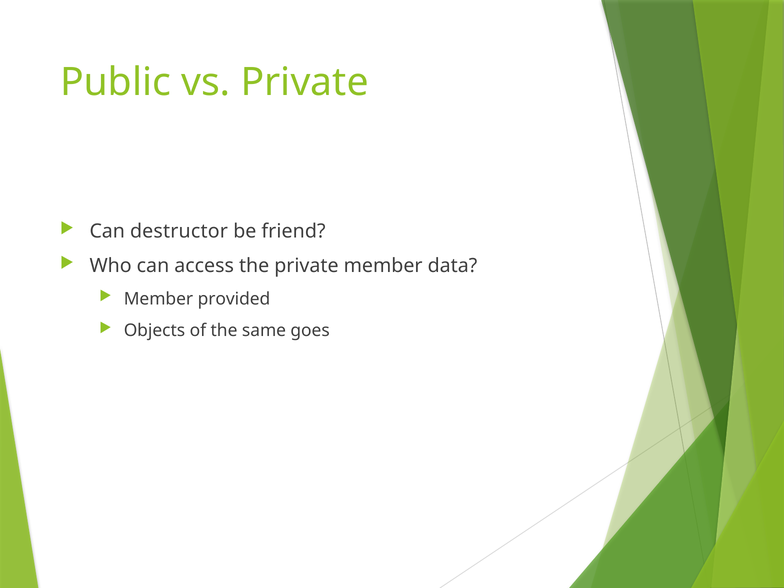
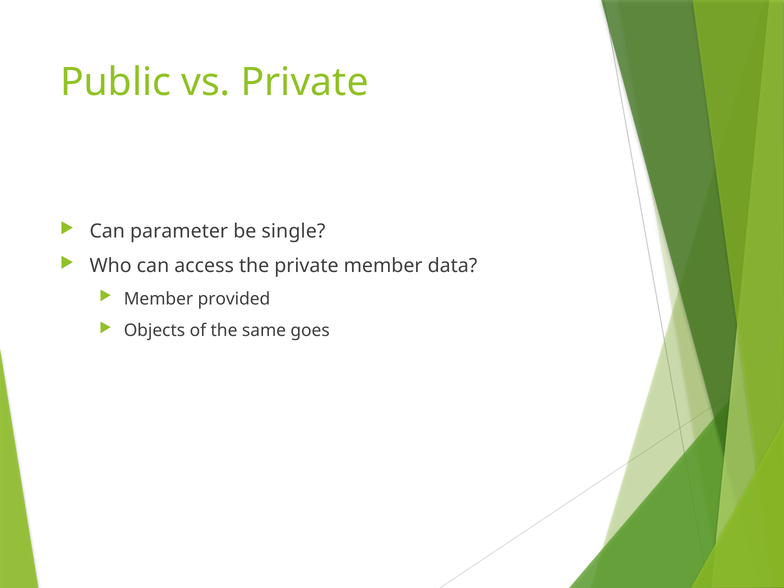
destructor: destructor -> parameter
friend: friend -> single
